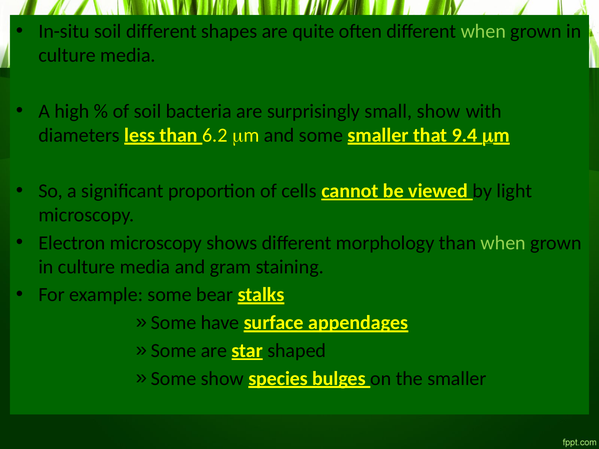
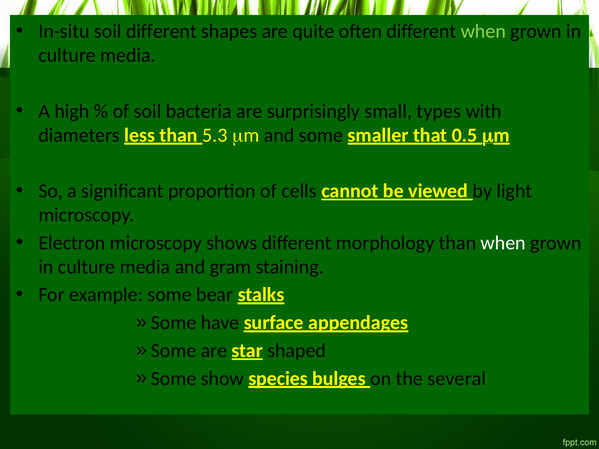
small show: show -> types
6.2: 6.2 -> 5.3
9.4: 9.4 -> 0.5
when at (503, 243) colour: light green -> white
the smaller: smaller -> several
